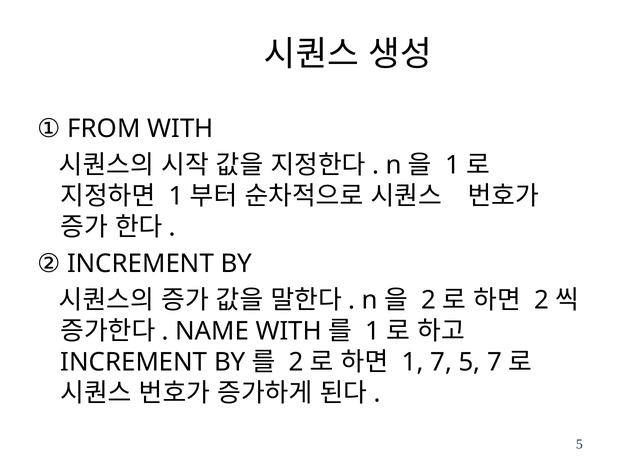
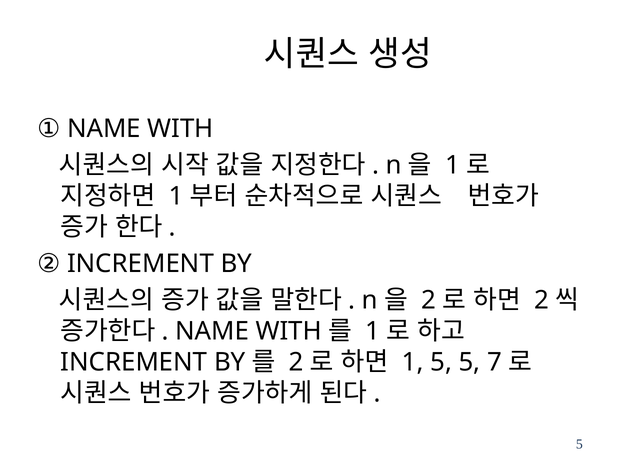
① FROM: FROM -> NAME
1 7: 7 -> 5
